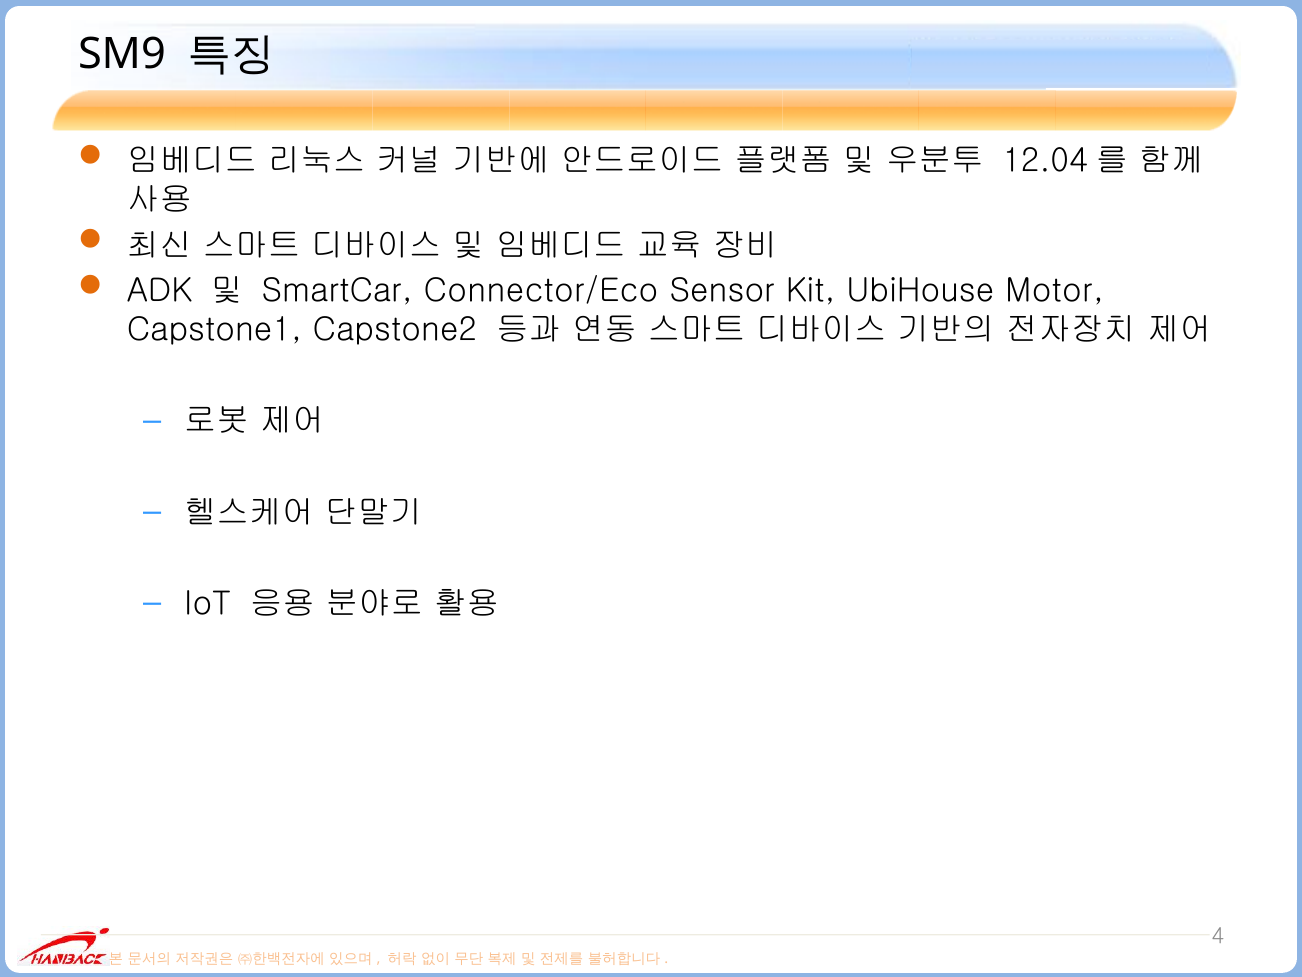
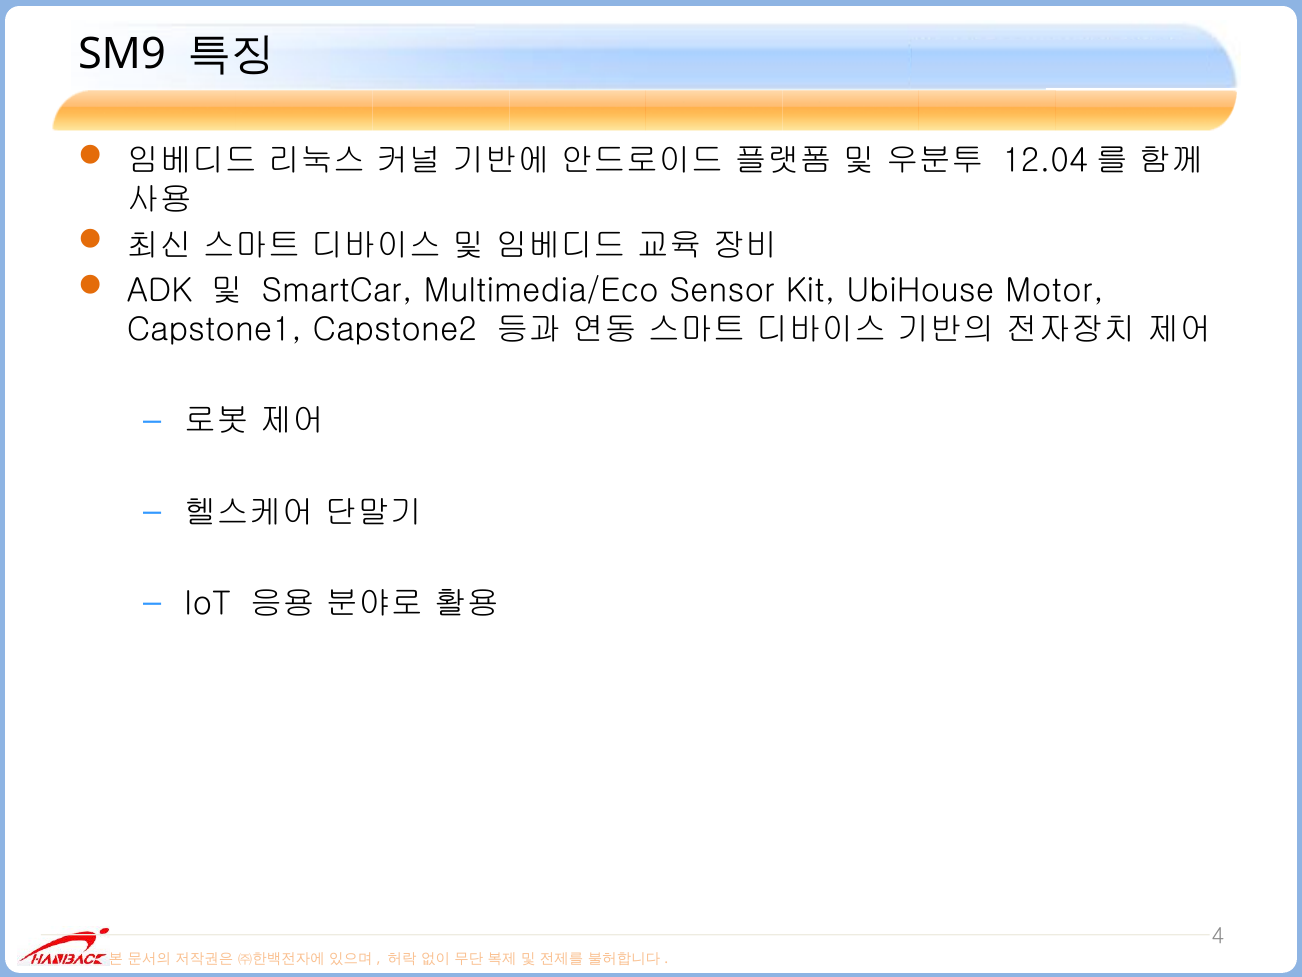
Connector/Eco: Connector/Eco -> Multimedia/Eco
